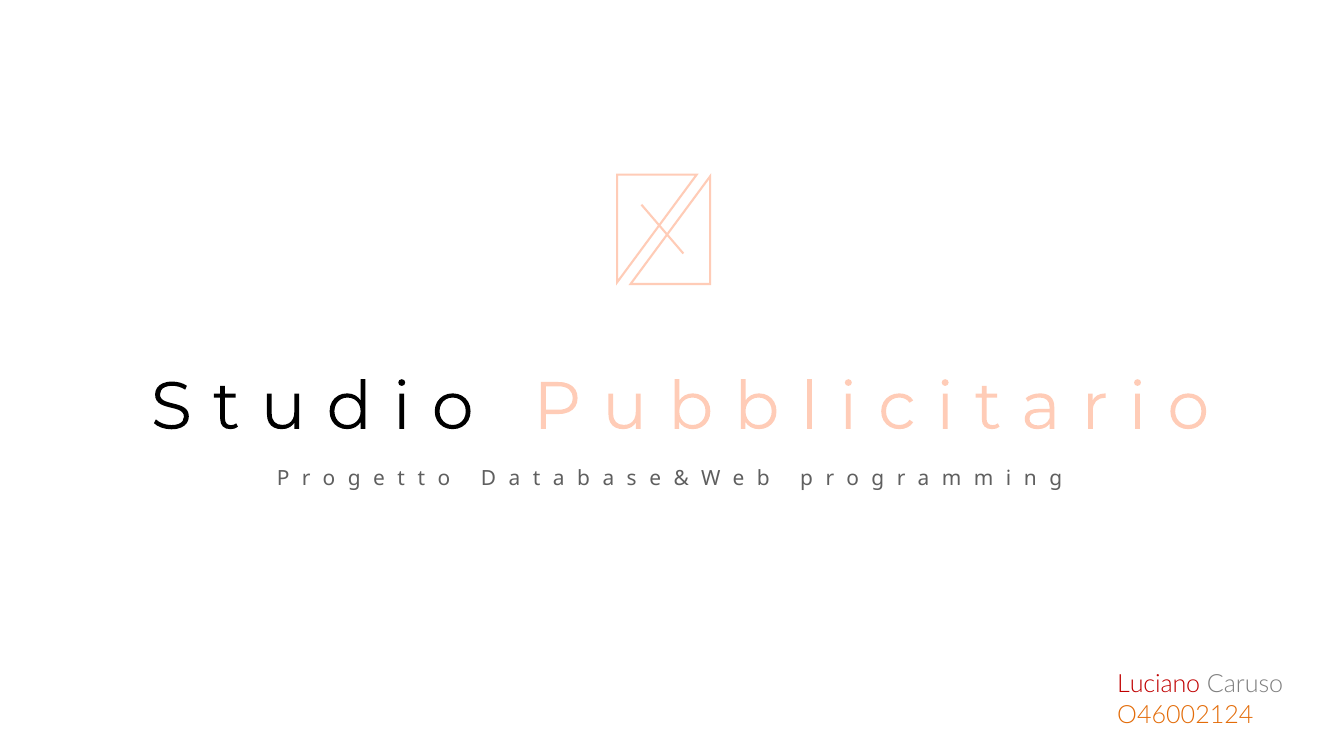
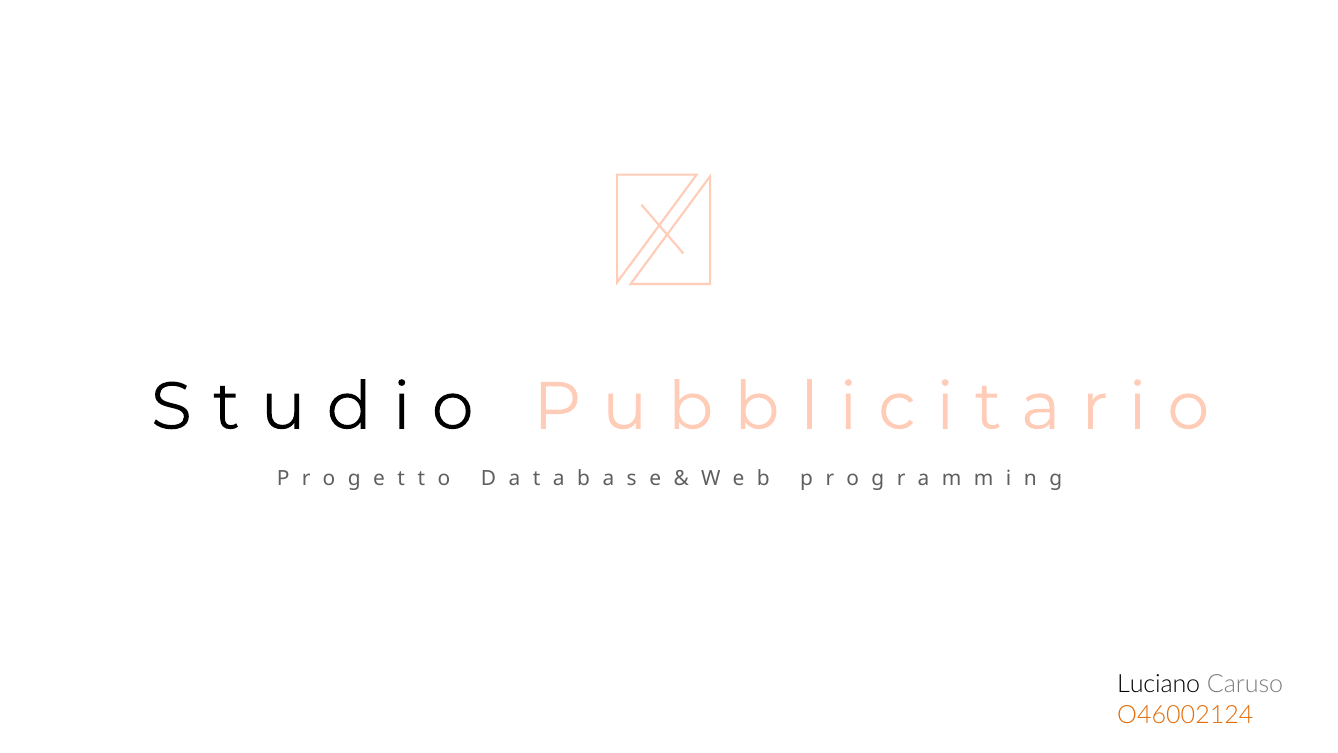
Luciano colour: red -> black
